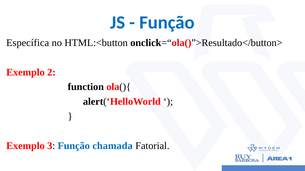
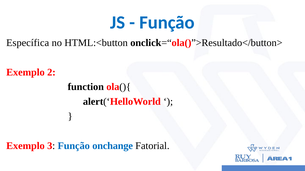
chamada: chamada -> onchange
